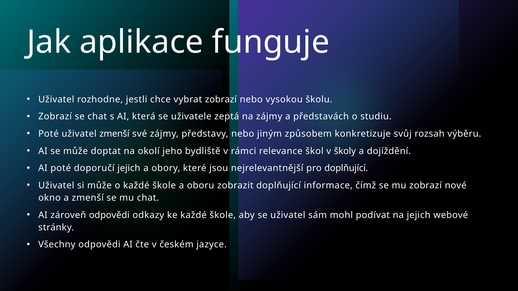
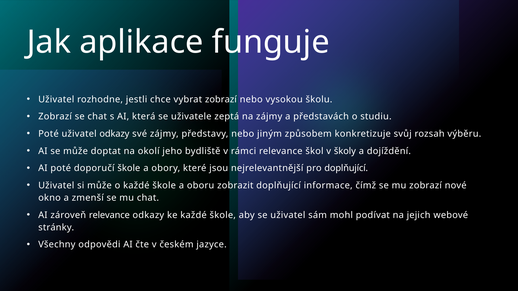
uživatel zmenší: zmenší -> odkazy
doporučí jejich: jejich -> škole
zároveň odpovědi: odpovědi -> relevance
